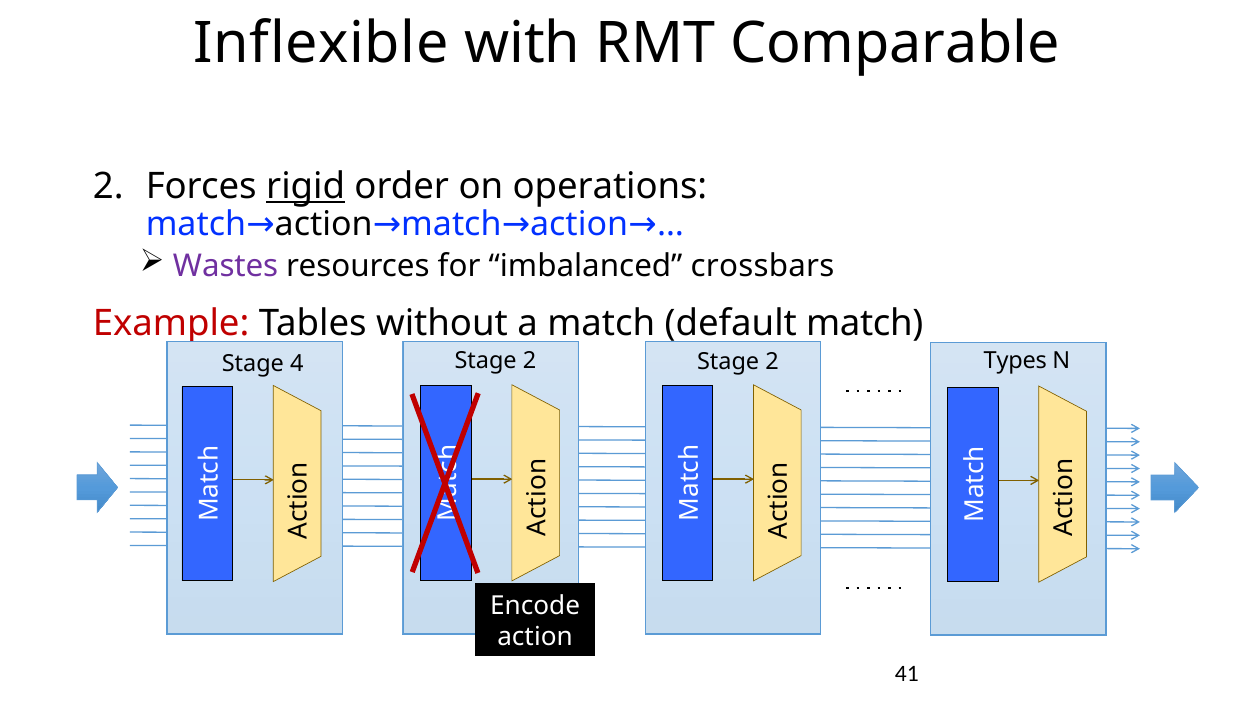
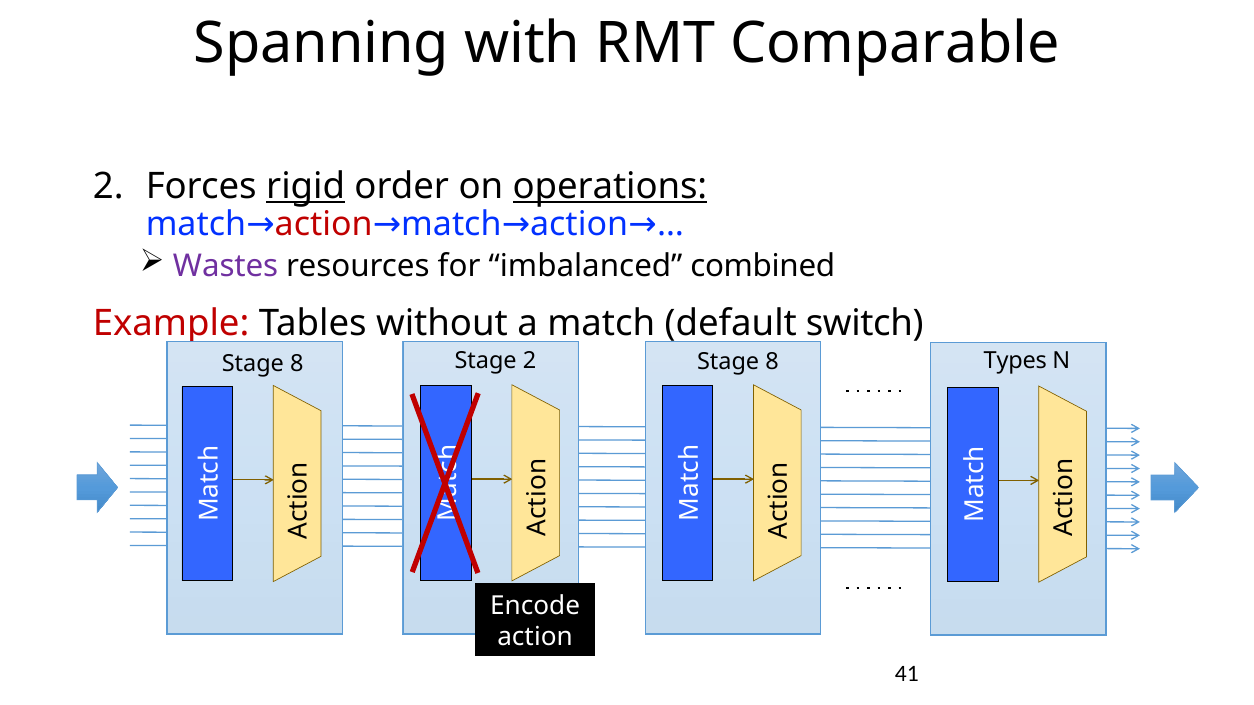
Inflexible: Inflexible -> Spanning
operations underline: none -> present
action at (324, 224) colour: black -> red
crossbars: crossbars -> combined
match at (865, 324): match -> switch
4 at (297, 364): 4 -> 8
2 Stage 2: 2 -> 8
